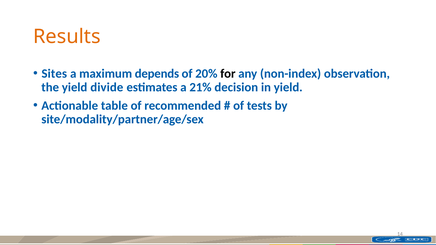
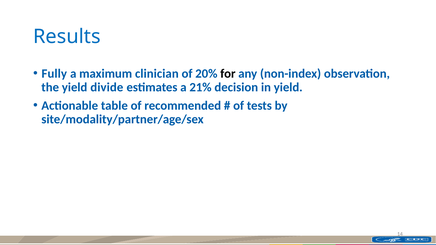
Results colour: orange -> blue
Sites: Sites -> Fully
depends: depends -> clinician
